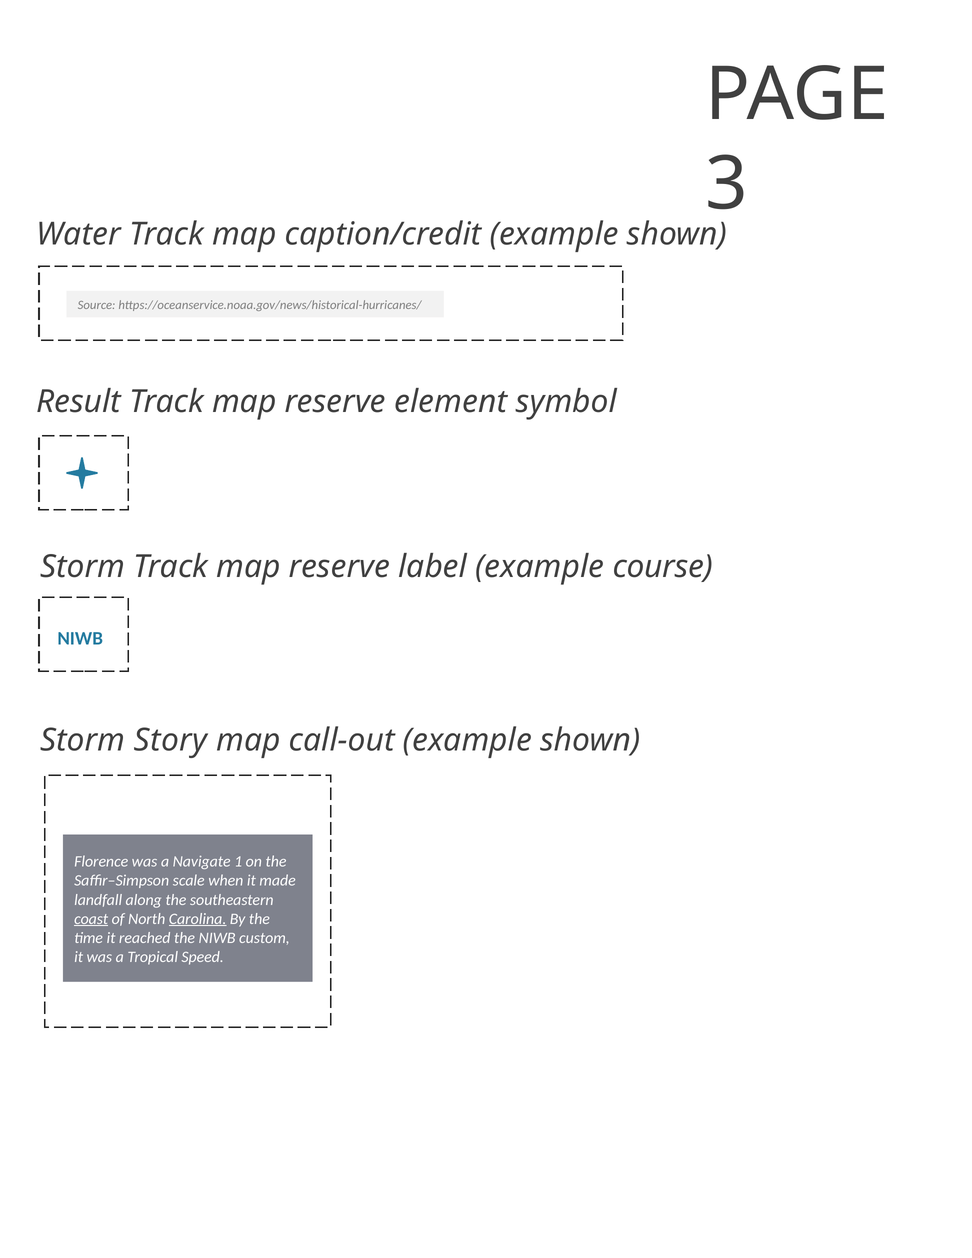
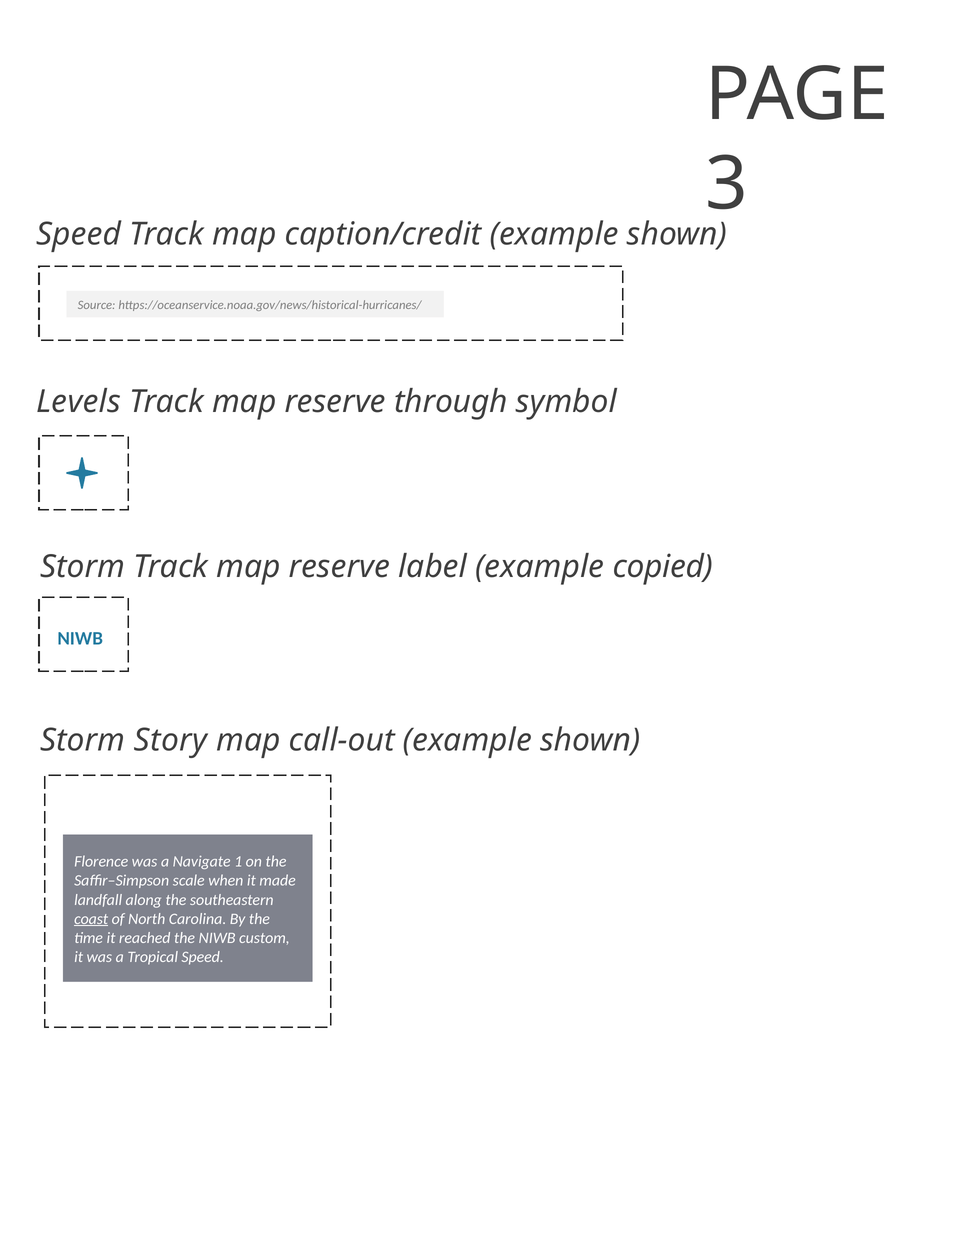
Water at (78, 234): Water -> Speed
Result: Result -> Levels
element: element -> through
course: course -> copied
Carolina underline: present -> none
